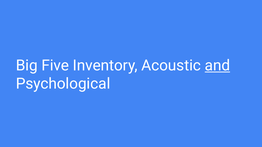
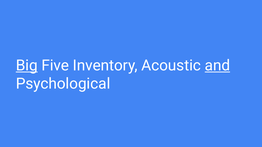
Big underline: none -> present
